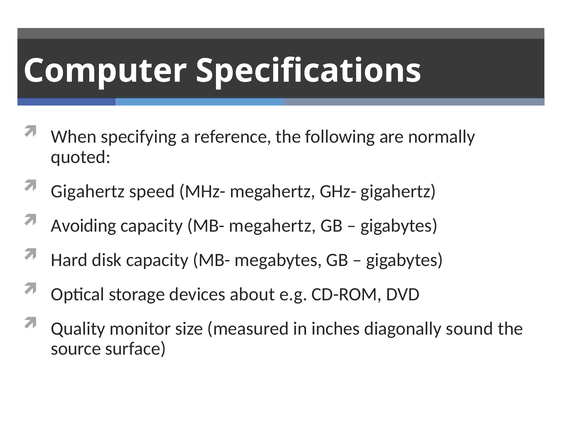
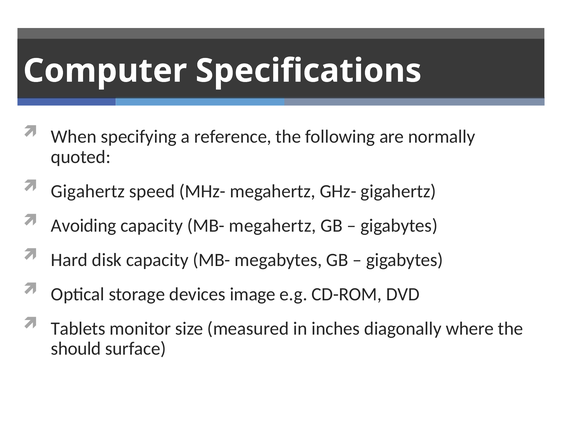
about: about -> image
Quality: Quality -> Tablets
sound: sound -> where
source: source -> should
